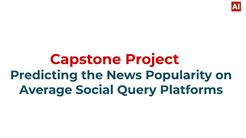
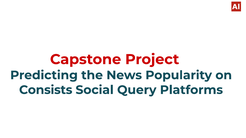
Average: Average -> Consists
